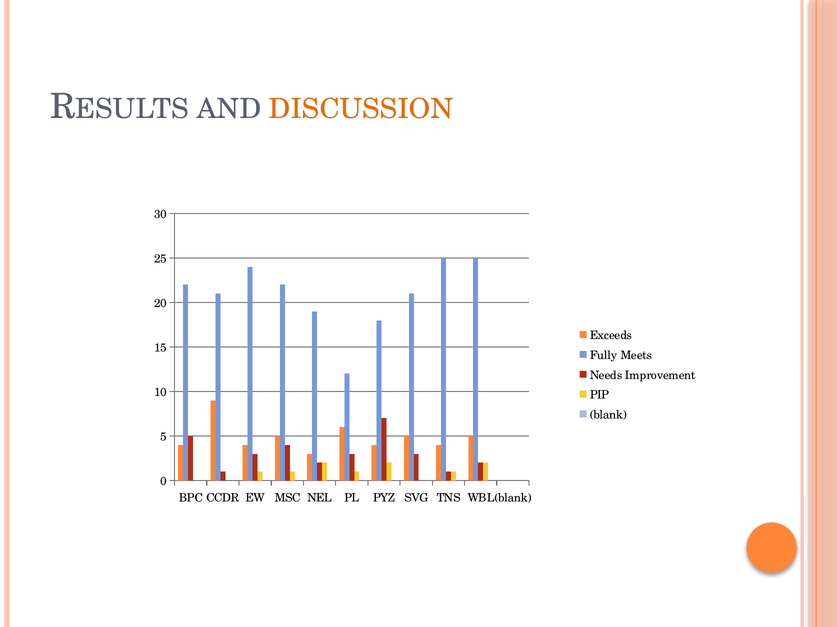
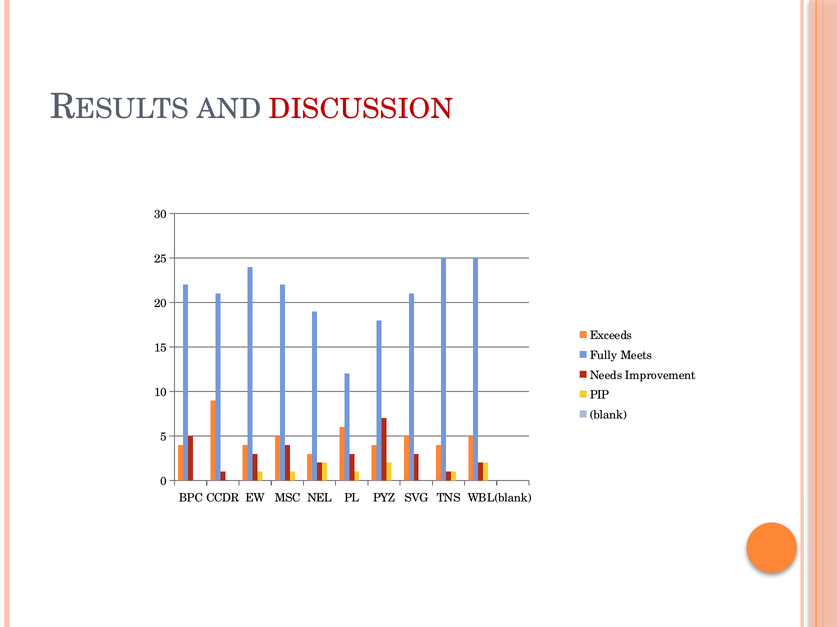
DISCUSSION colour: orange -> red
